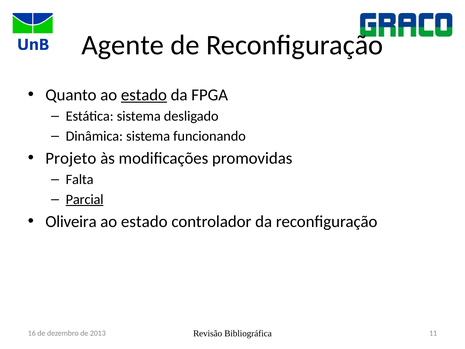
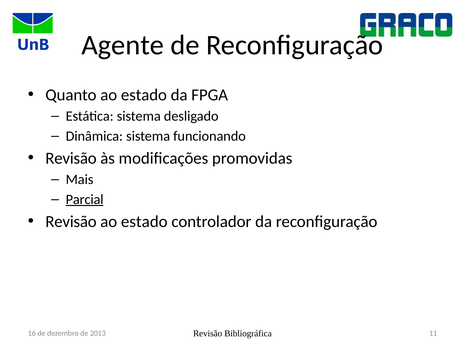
estado at (144, 95) underline: present -> none
Projeto at (71, 158): Projeto -> Revisão
Falta: Falta -> Mais
Oliveira at (71, 221): Oliveira -> Revisão
